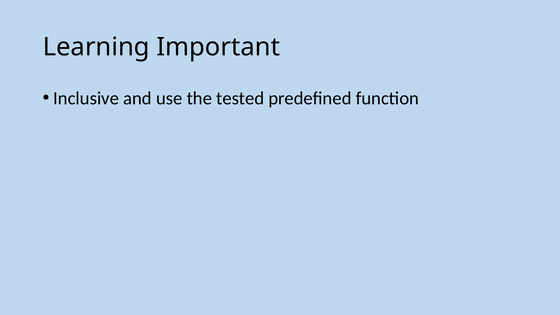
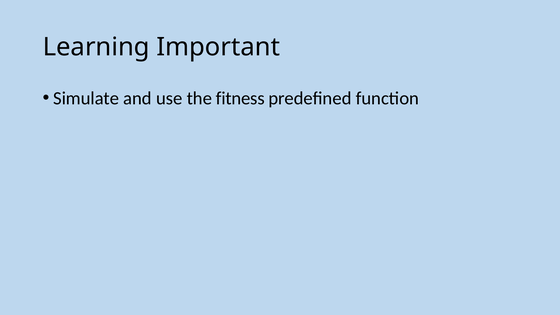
Inclusive: Inclusive -> Simulate
tested: tested -> fitness
